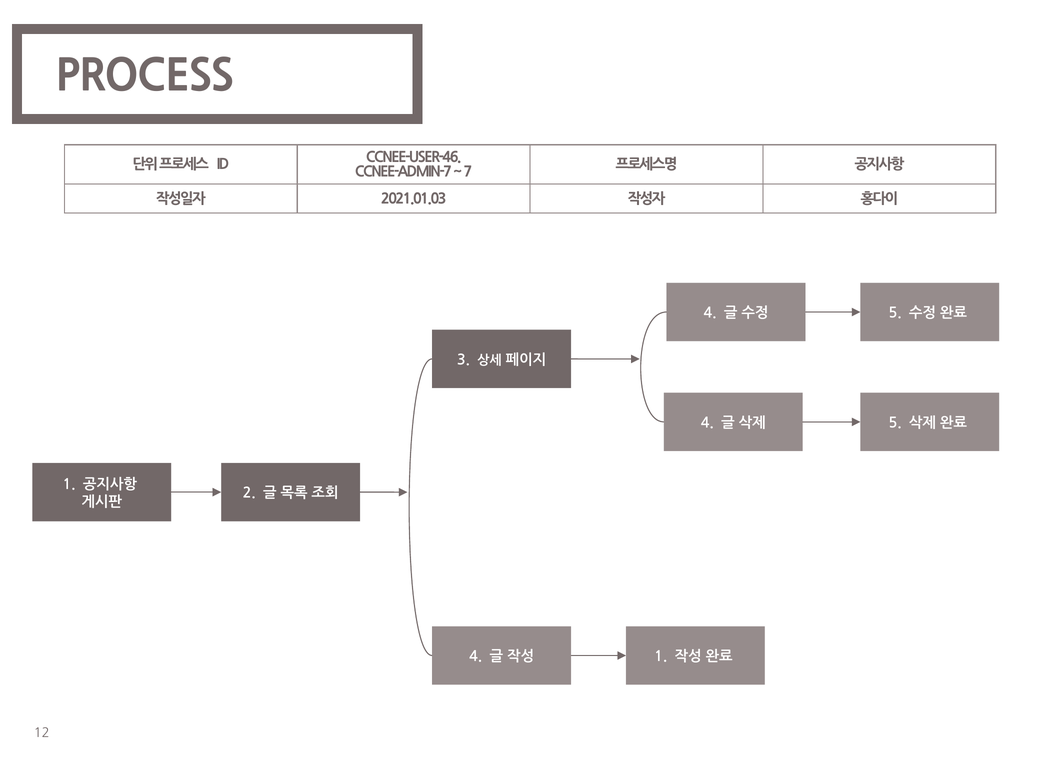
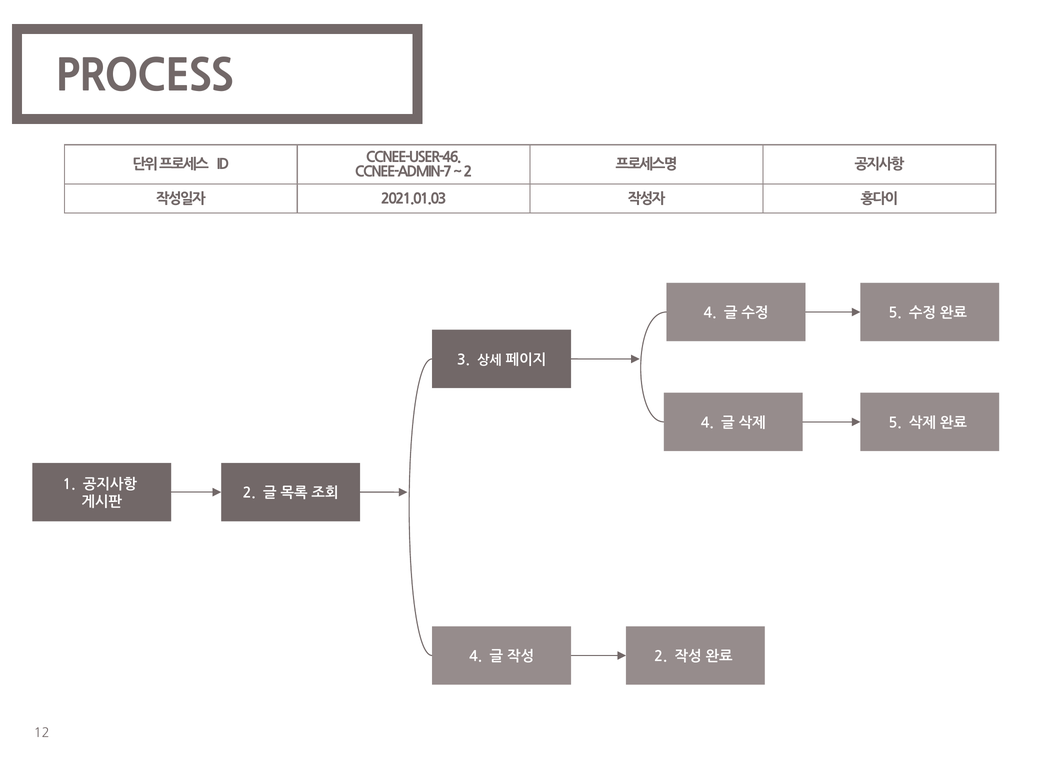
7 at (468, 172): 7 -> 2
1 at (661, 657): 1 -> 2
